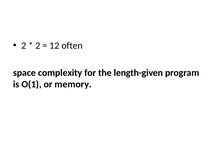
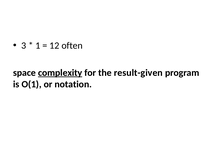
2 at (24, 46): 2 -> 3
2 at (38, 46): 2 -> 1
complexity underline: none -> present
length-given: length-given -> result-given
memory: memory -> notation
